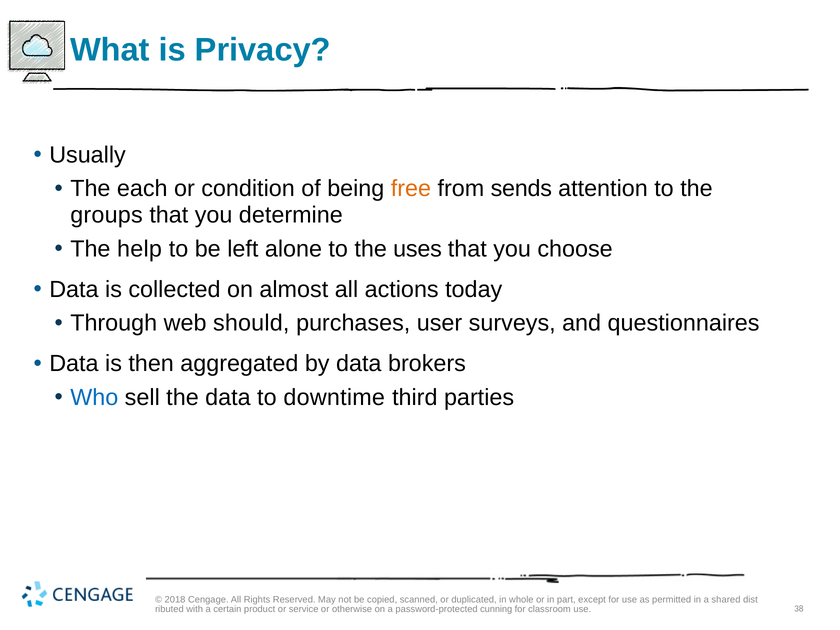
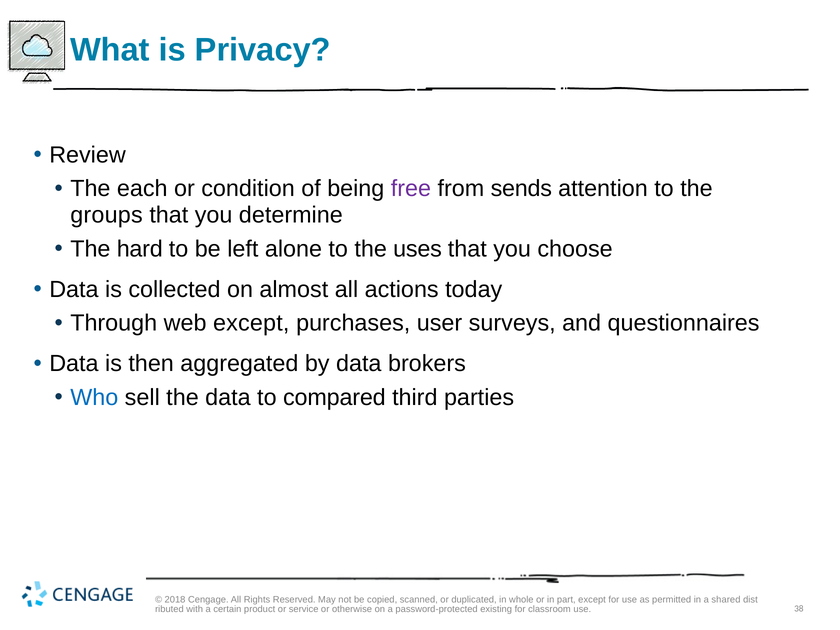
Usually: Usually -> Review
free colour: orange -> purple
help: help -> hard
web should: should -> except
downtime: downtime -> compared
cunning: cunning -> existing
